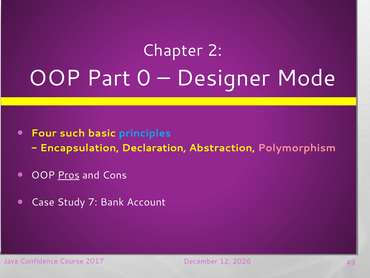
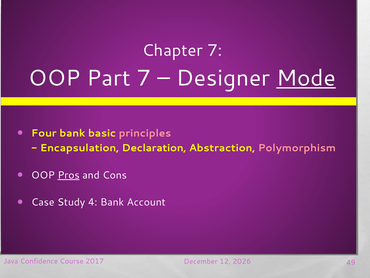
Chapter 2: 2 -> 7
Part 0: 0 -> 7
Mode underline: none -> present
Four such: such -> bank
principles colour: light blue -> pink
7: 7 -> 4
